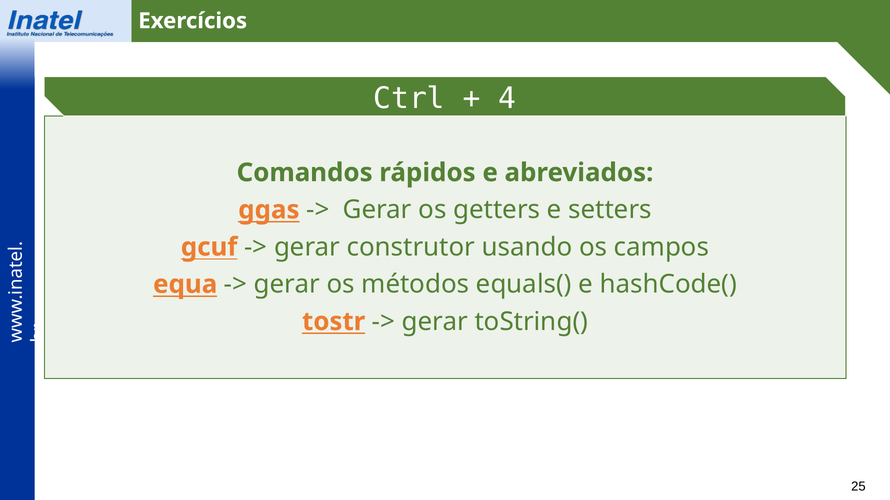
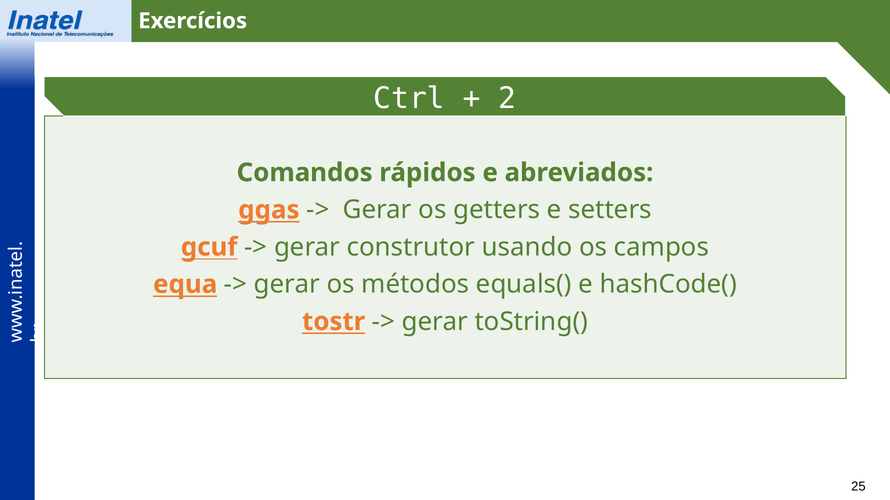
4: 4 -> 2
